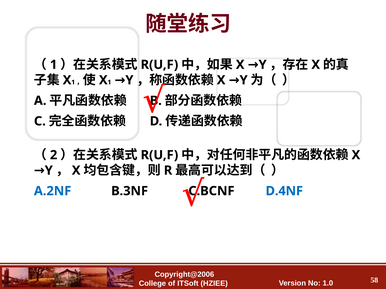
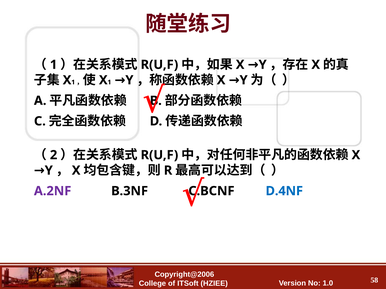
A.2NF colour: blue -> purple
